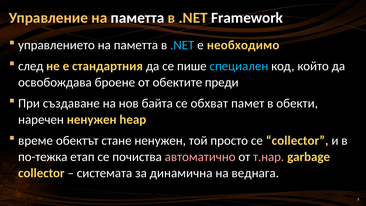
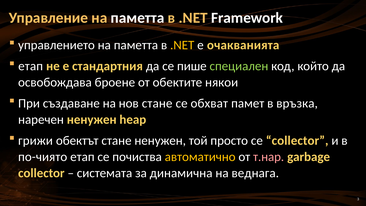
.NET at (182, 45) colour: light blue -> yellow
необходимо: необходимо -> очакванията
след at (31, 66): след -> етап
специален colour: light blue -> light green
преди: преди -> някои
нов байта: байта -> стане
обекти: обекти -> връзка
време: време -> грижи
по-тежка: по-тежка -> по-чиято
автоматично colour: pink -> yellow
